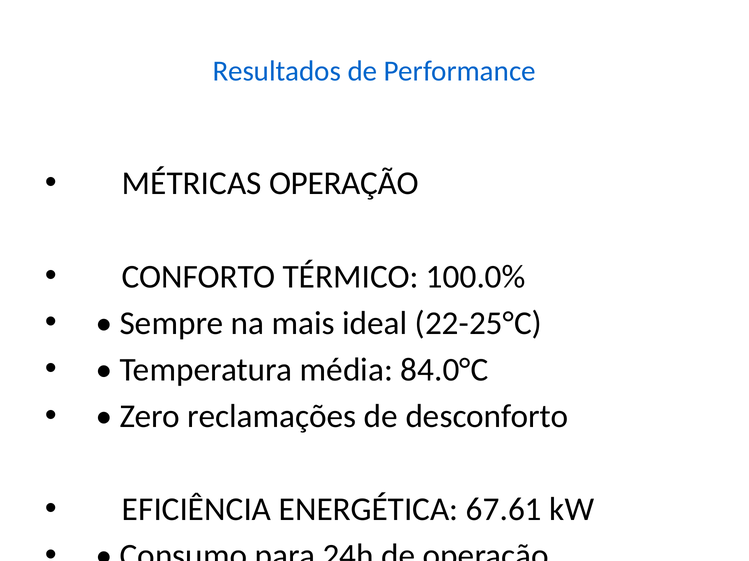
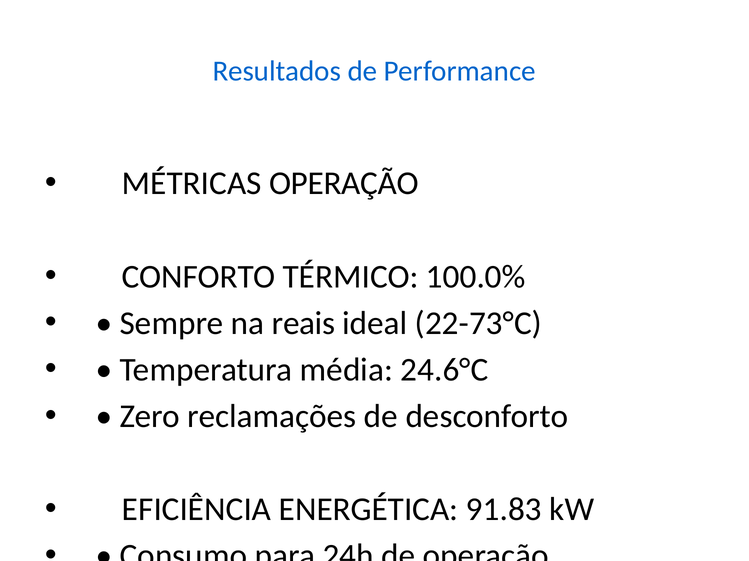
mais: mais -> reais
22-25°C: 22-25°C -> 22-73°C
84.0°C: 84.0°C -> 24.6°C
67.61: 67.61 -> 91.83
